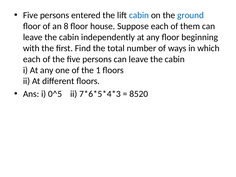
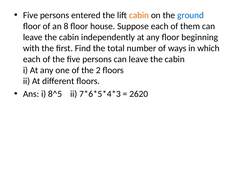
cabin at (139, 15) colour: blue -> orange
1: 1 -> 2
0^5: 0^5 -> 8^5
8520: 8520 -> 2620
